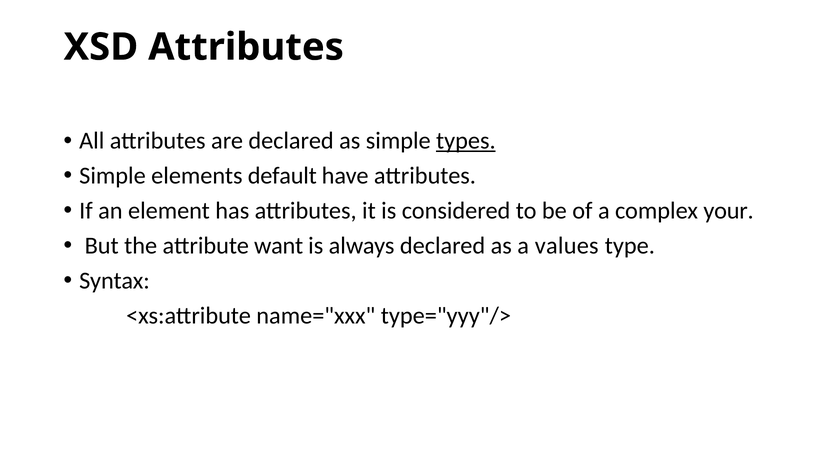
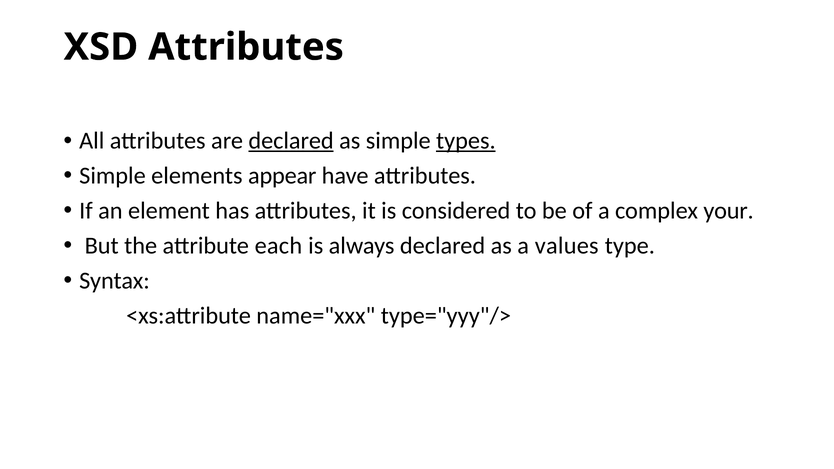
declared at (291, 141) underline: none -> present
default: default -> appear
want: want -> each
